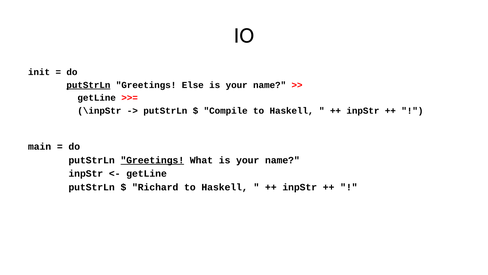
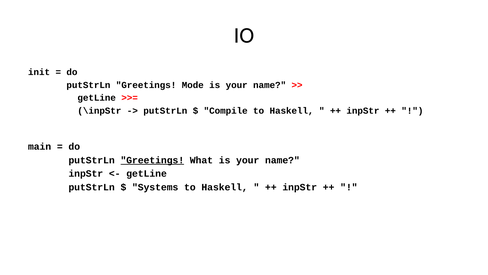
putStrLn at (88, 85) underline: present -> none
Else: Else -> Mode
Richard: Richard -> Systems
